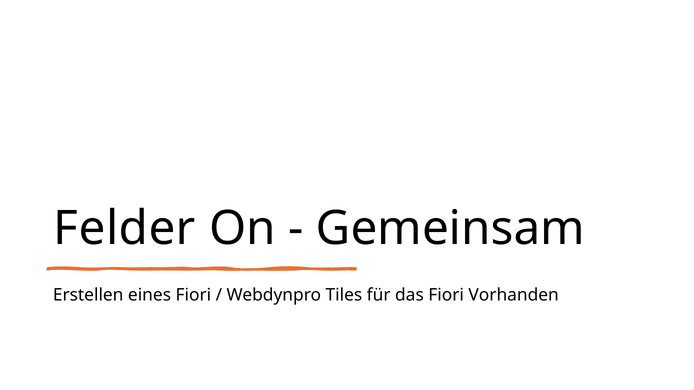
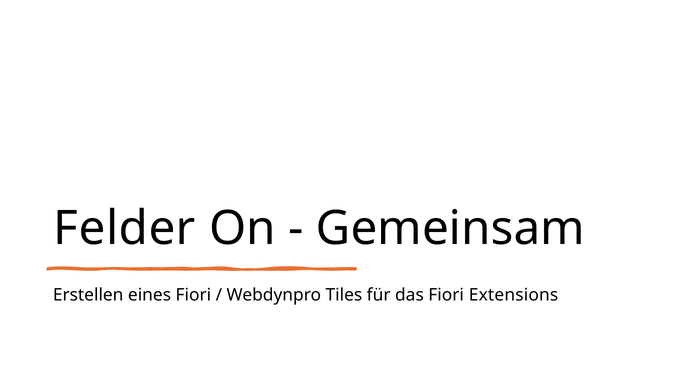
Vorhanden: Vorhanden -> Extensions
